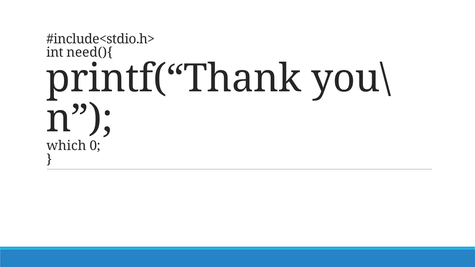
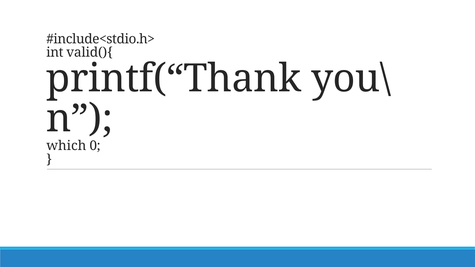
need(){: need(){ -> valid(){
